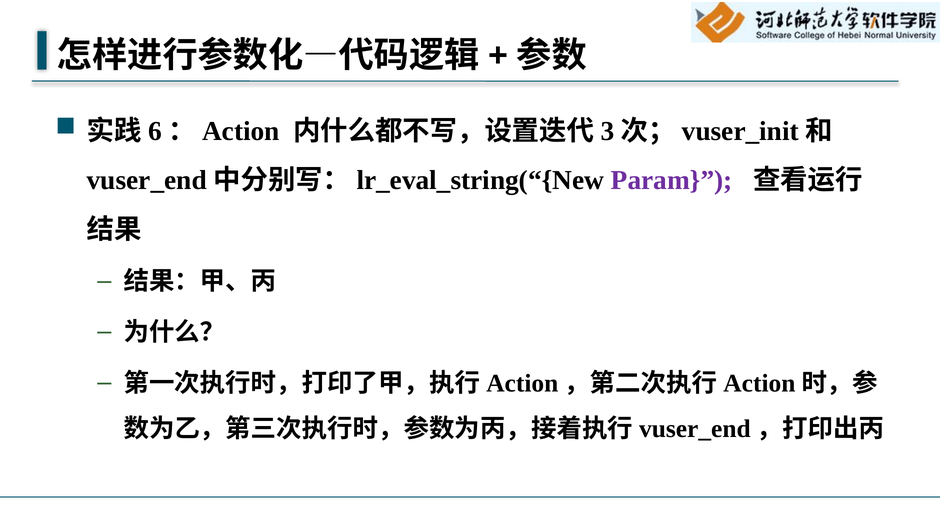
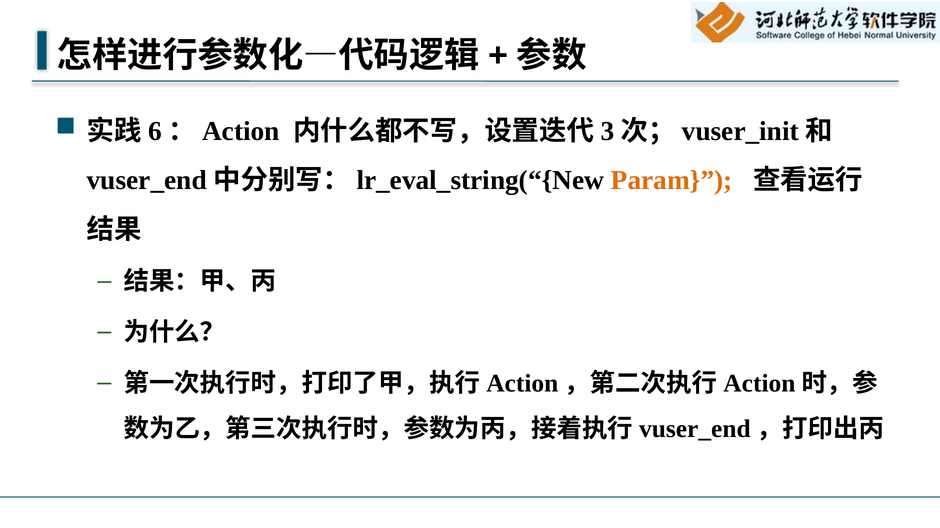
Param colour: purple -> orange
